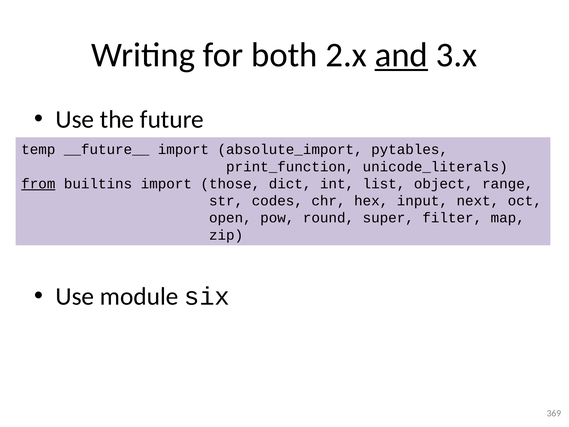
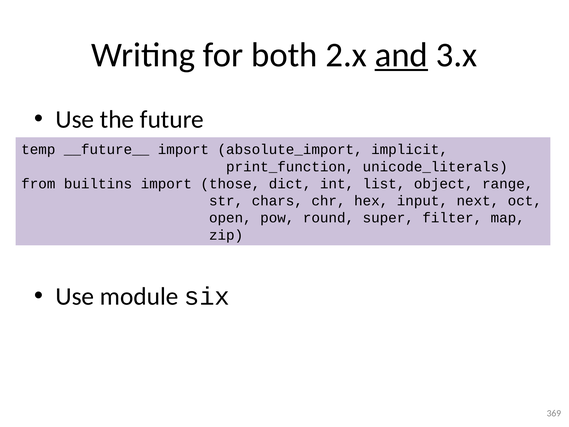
pytables: pytables -> implicit
from underline: present -> none
codes: codes -> chars
